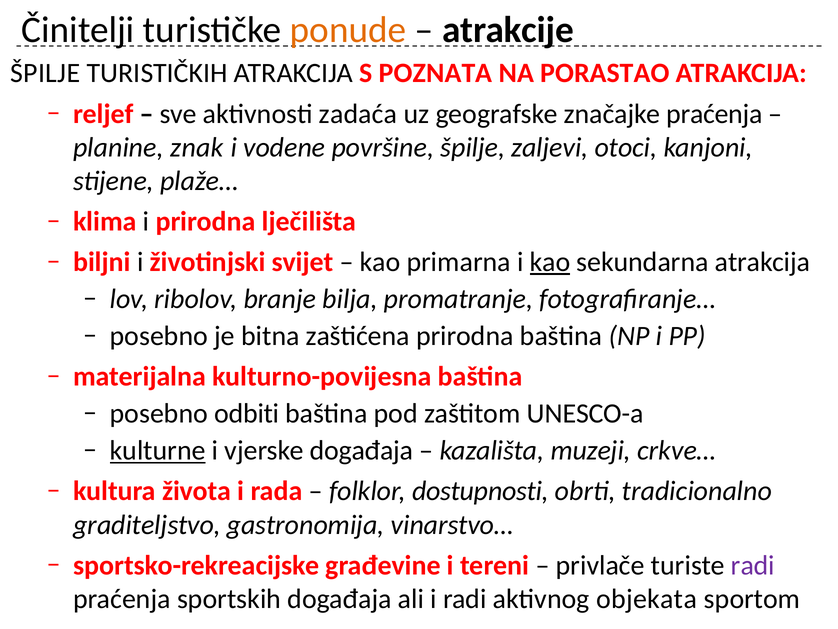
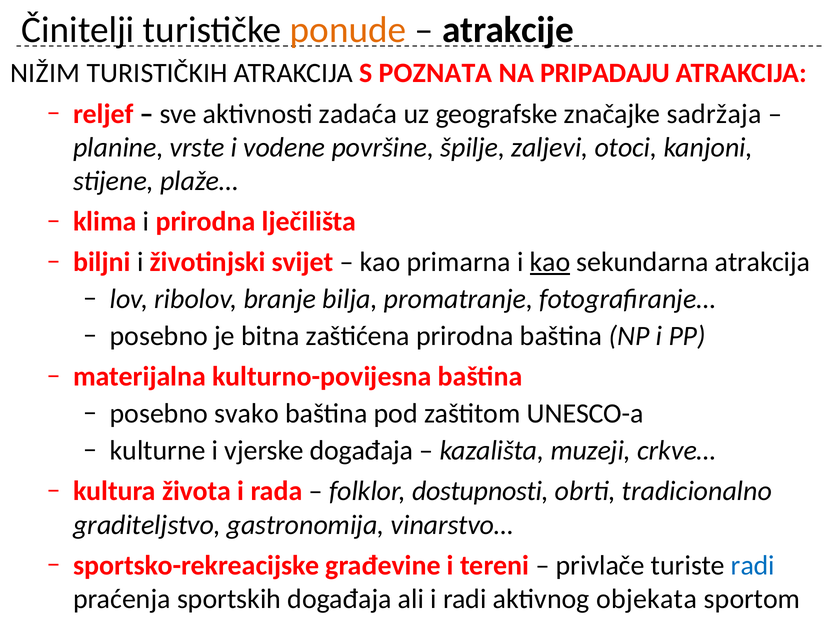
ŠPILJE at (45, 73): ŠPILJE -> NIŽIM
PORASTAO: PORASTAO -> PRIPADAJU
značajke praćenja: praćenja -> sadržaja
znak: znak -> vrste
odbiti: odbiti -> svako
kulturne underline: present -> none
radi at (753, 565) colour: purple -> blue
